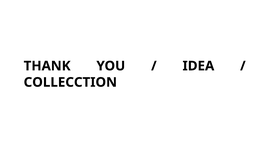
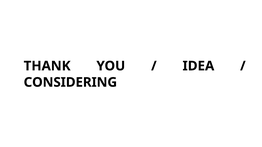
COLLECCTION: COLLECCTION -> CONSIDERING
